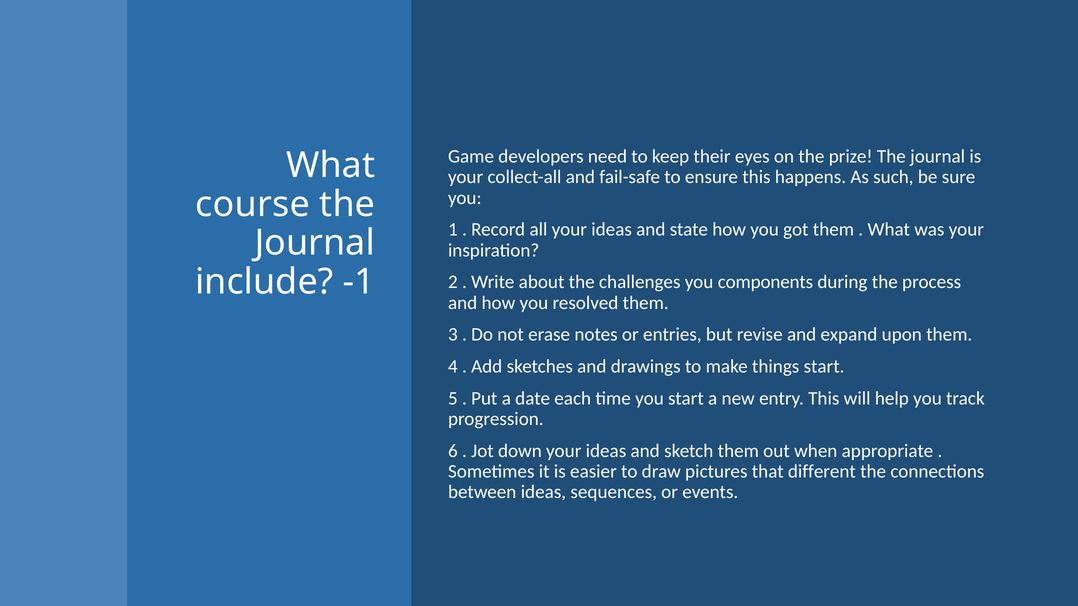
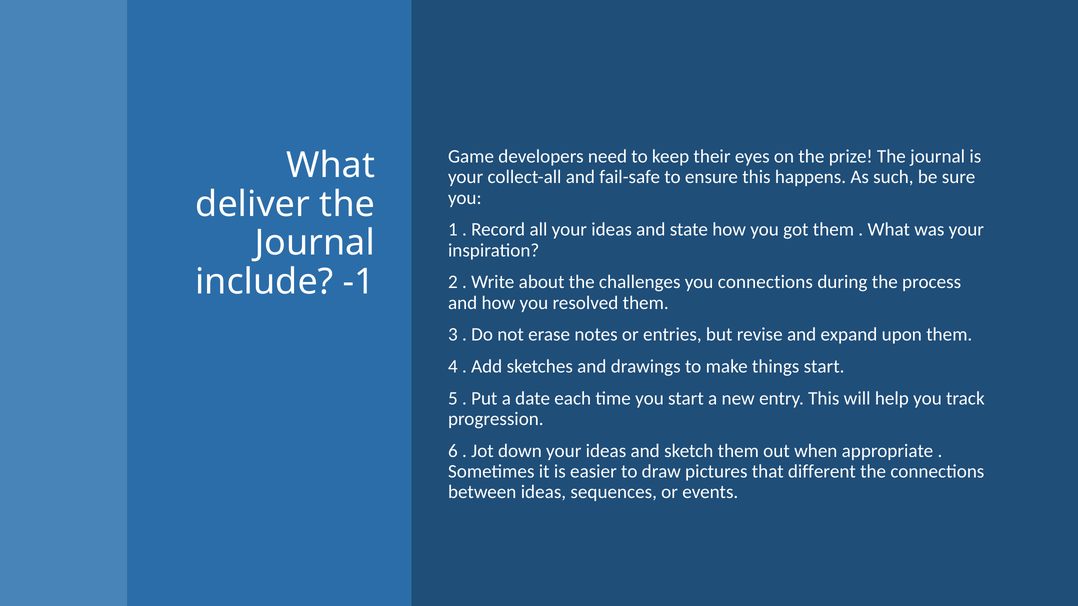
course: course -> deliver
you components: components -> connections
